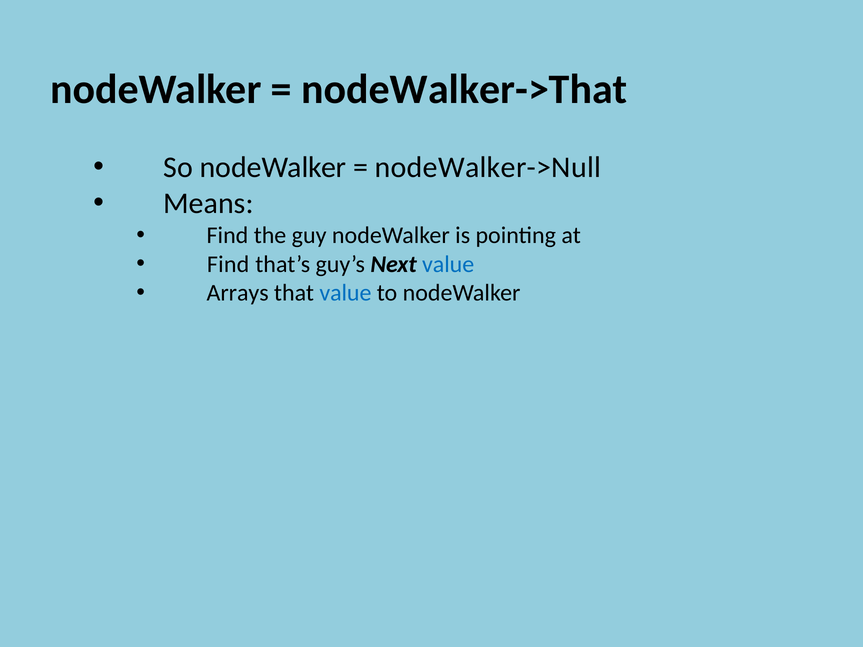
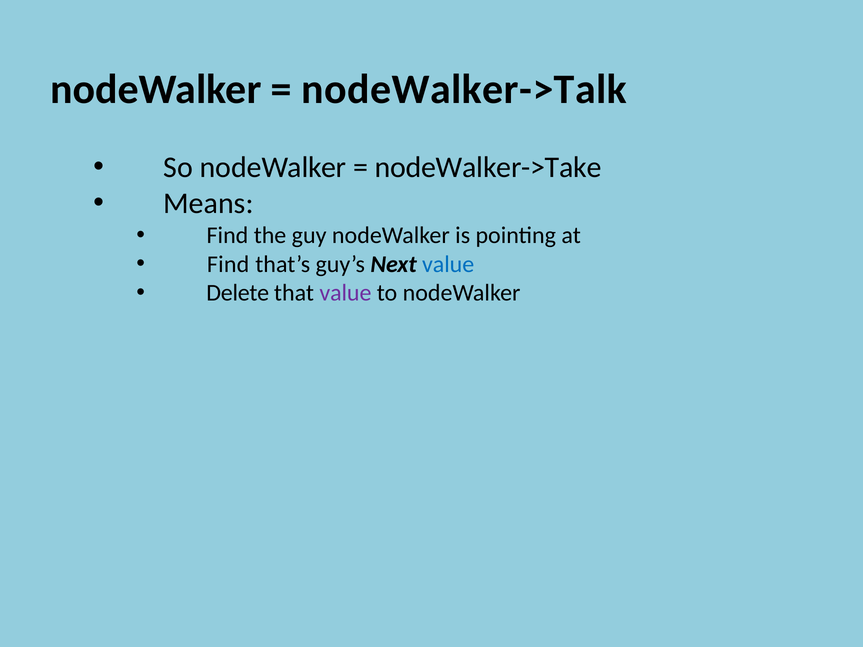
nodeWalker->That: nodeWalker->That -> nodeWalker->Talk
nodeWalker->Null: nodeWalker->Null -> nodeWalker->Take
Arrays: Arrays -> Delete
value at (345, 293) colour: blue -> purple
